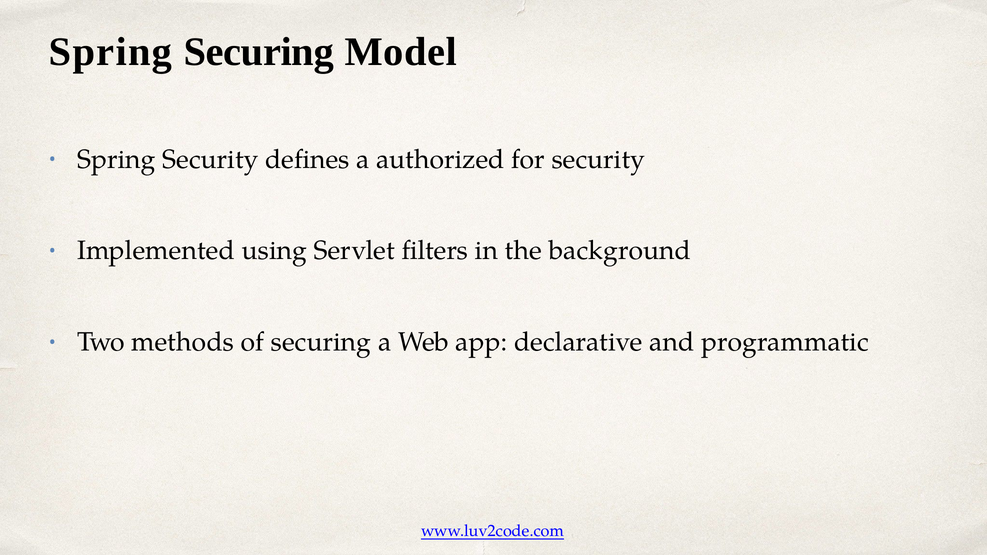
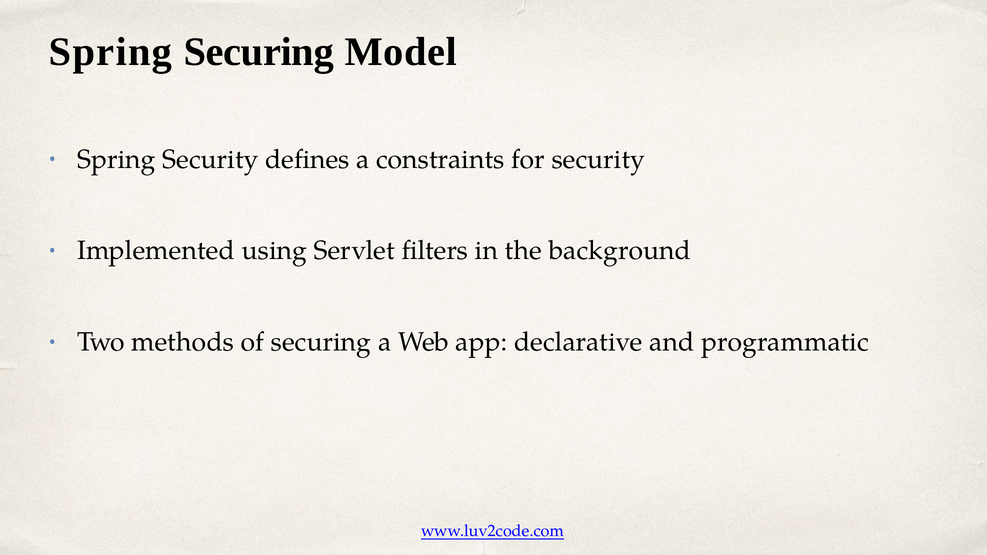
authorized: authorized -> constraints
